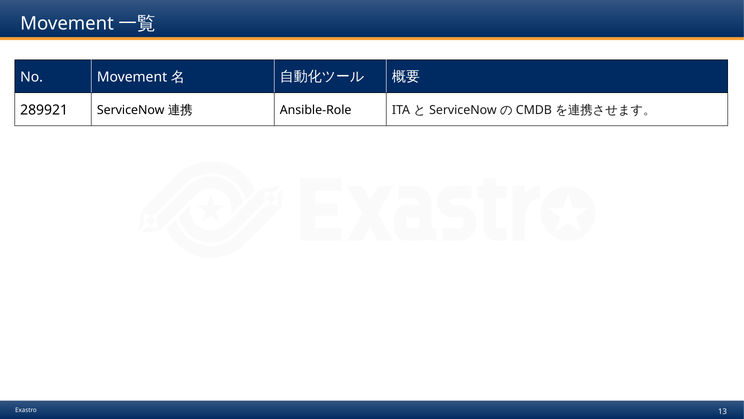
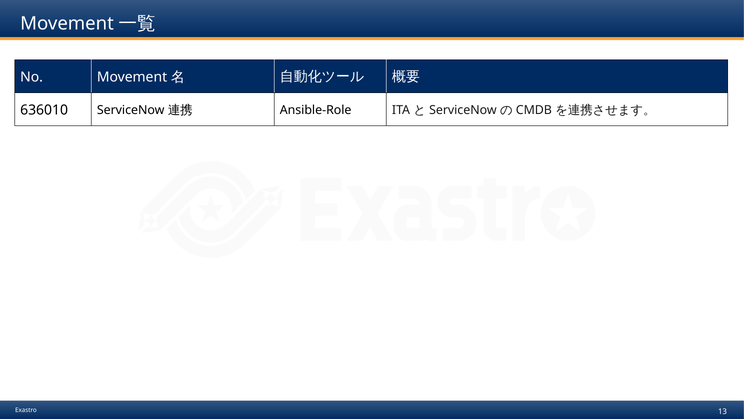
289921: 289921 -> 636010
